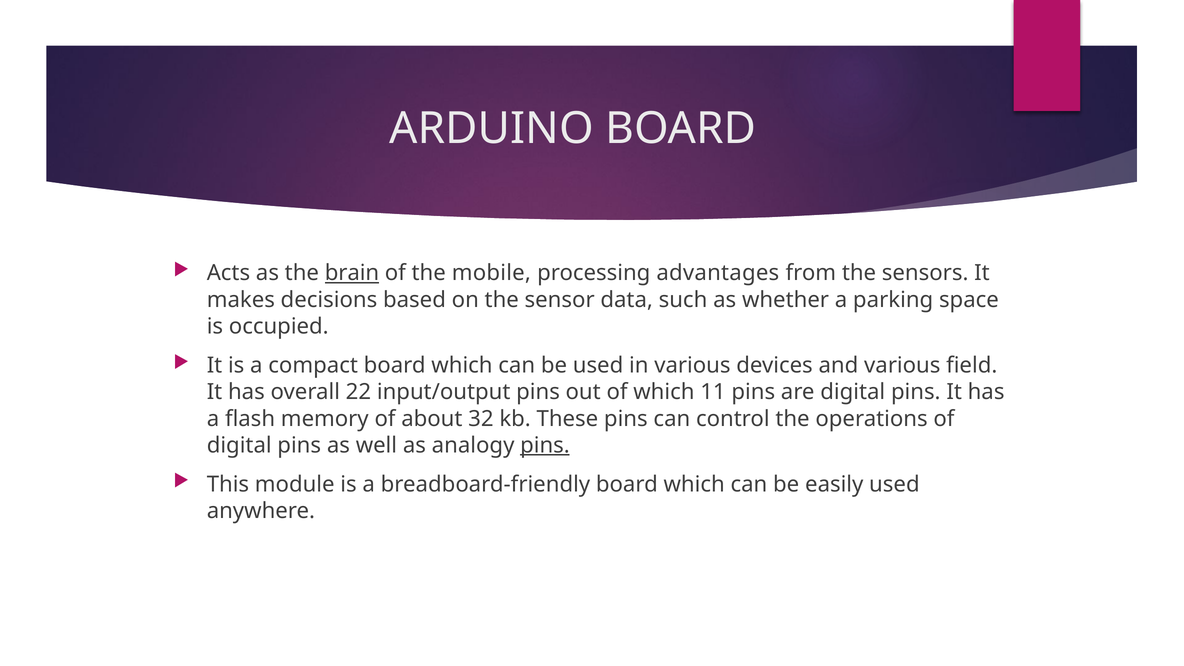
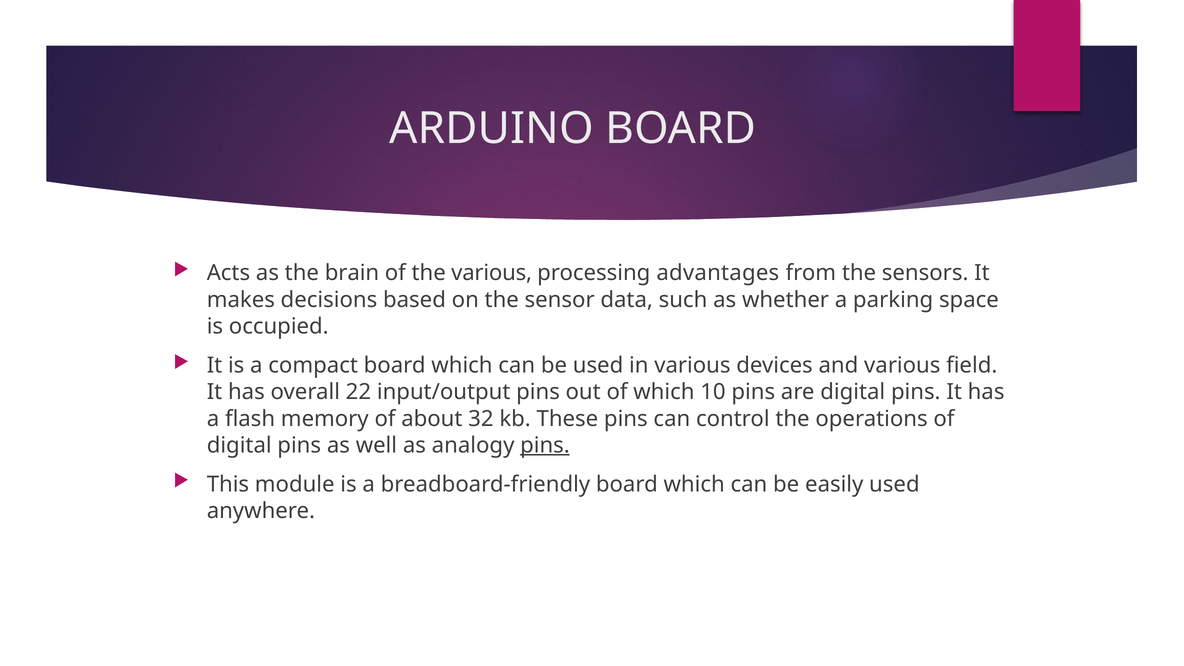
brain underline: present -> none
the mobile: mobile -> various
11: 11 -> 10
